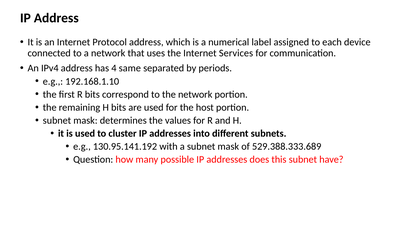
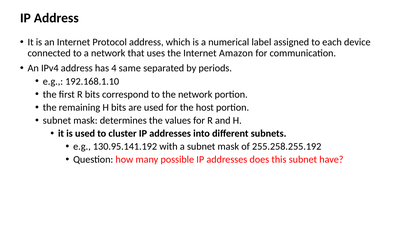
Services: Services -> Amazon
529.388.333.689: 529.388.333.689 -> 255.258.255.192
